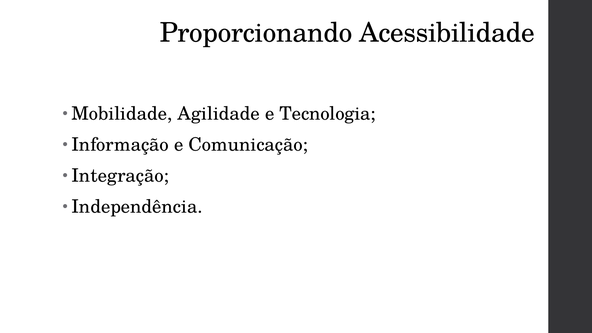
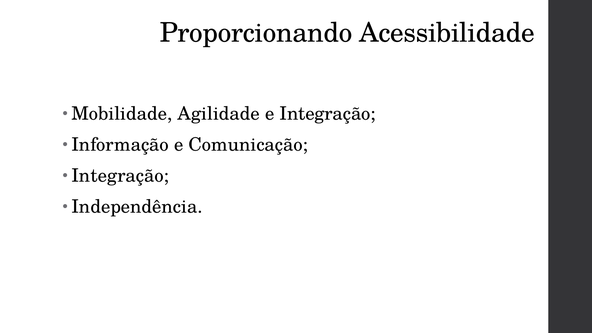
e Tecnologia: Tecnologia -> Integração
